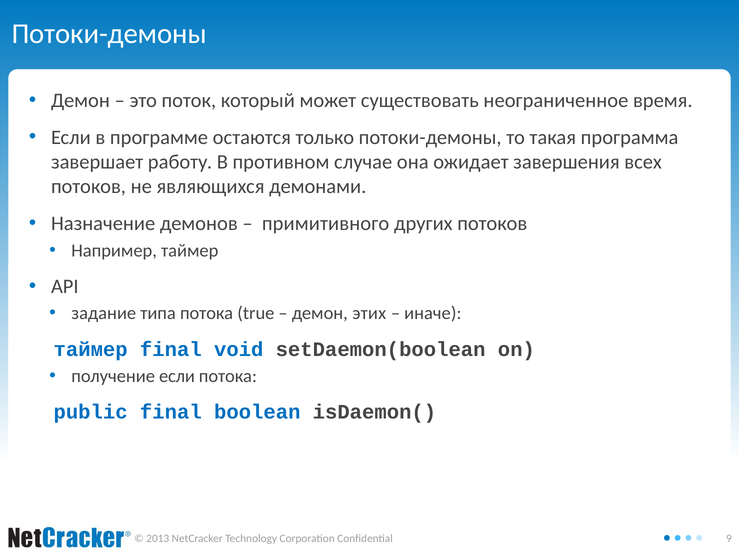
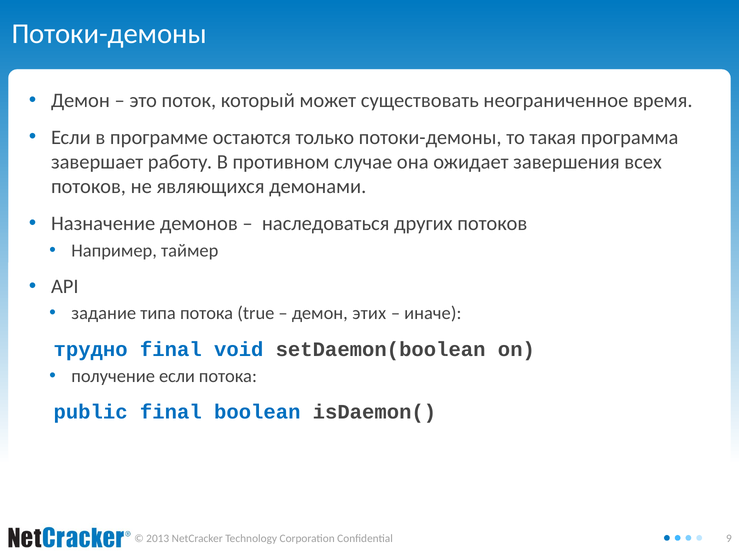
примитивного: примитивного -> наследоваться
таймер at (91, 349): таймер -> трудно
